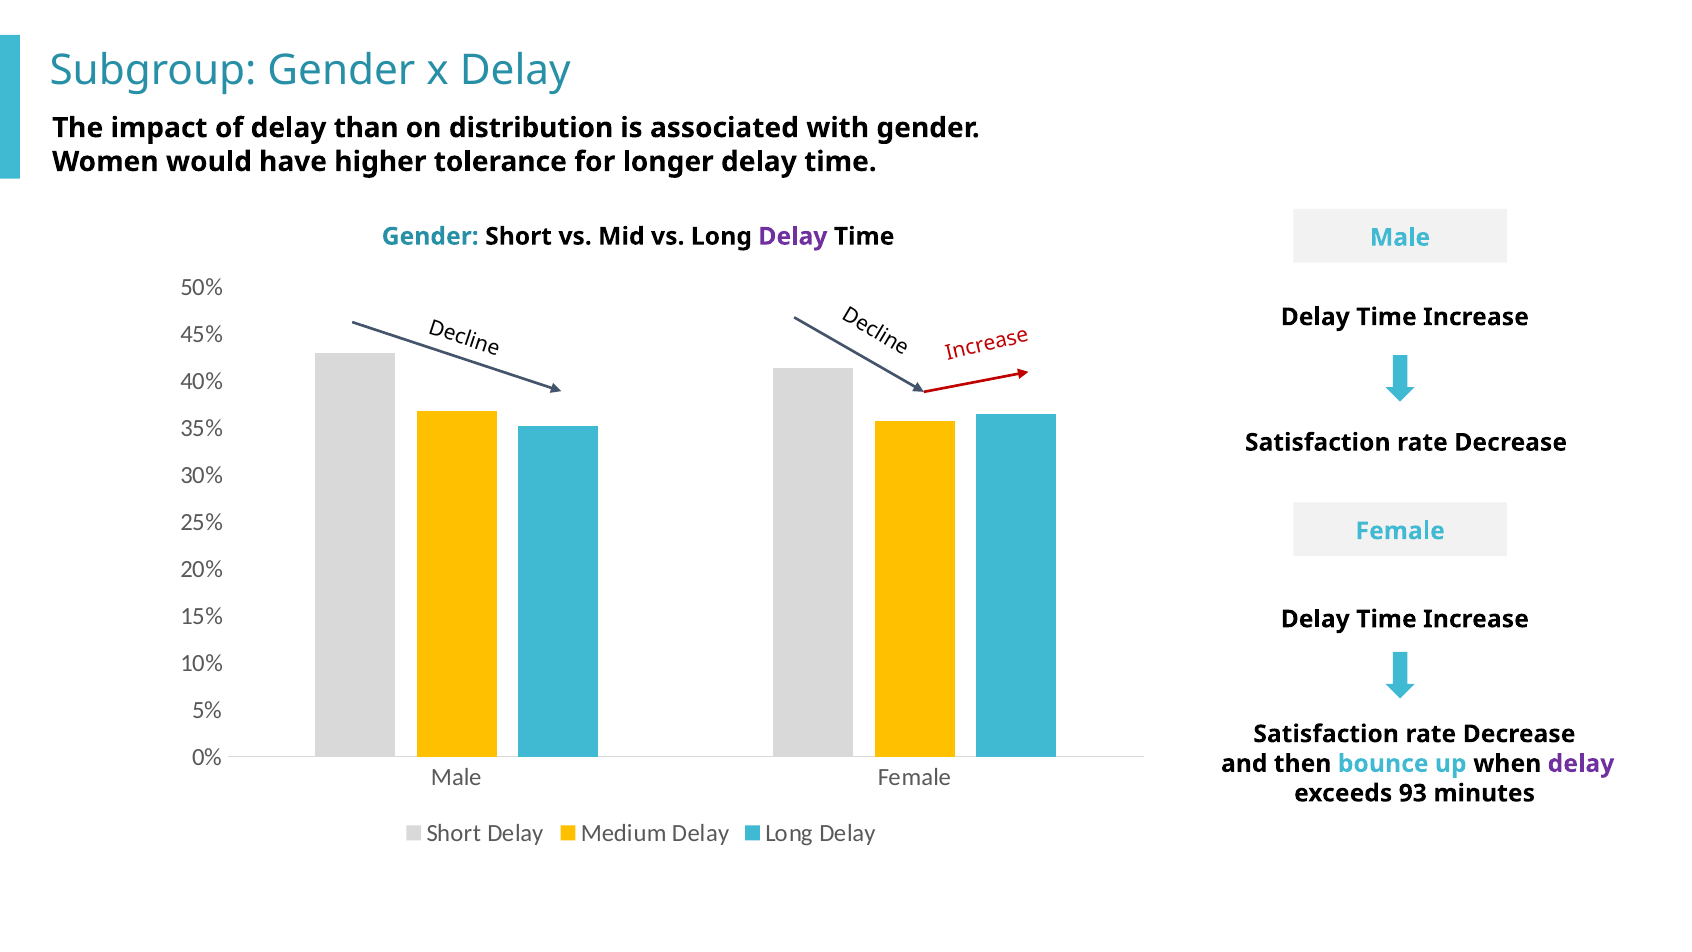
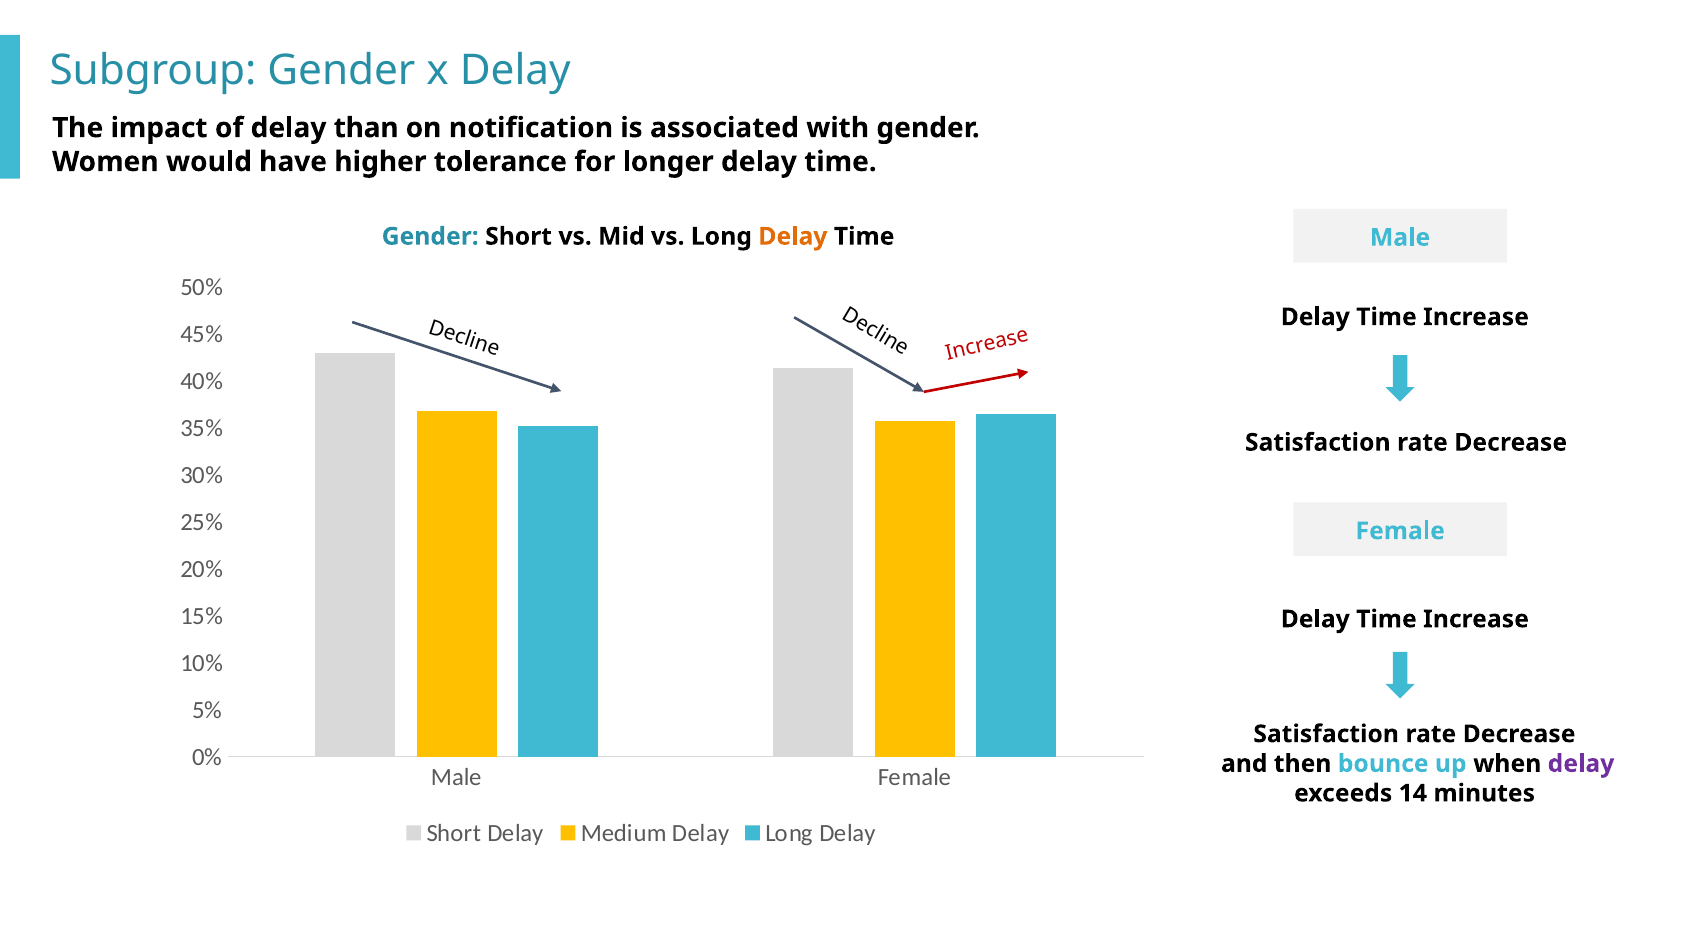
distribution: distribution -> notification
Delay at (793, 236) colour: purple -> orange
93: 93 -> 14
